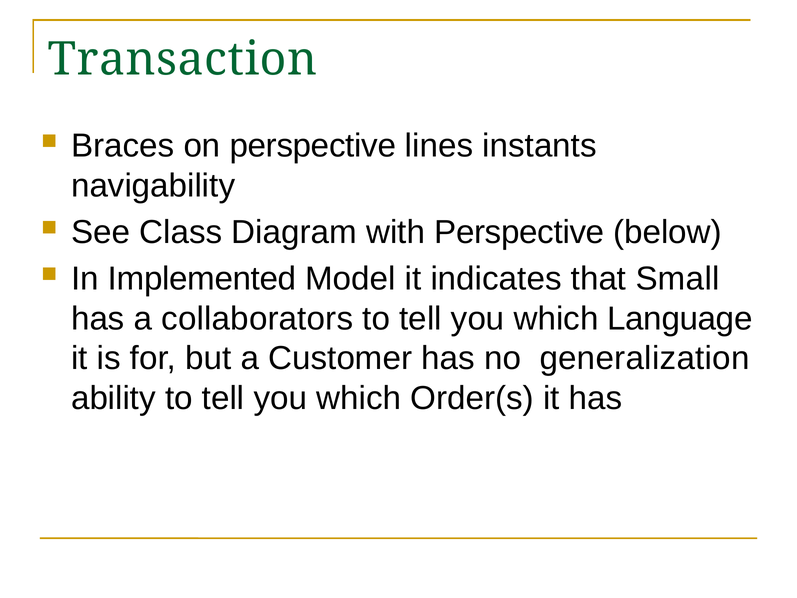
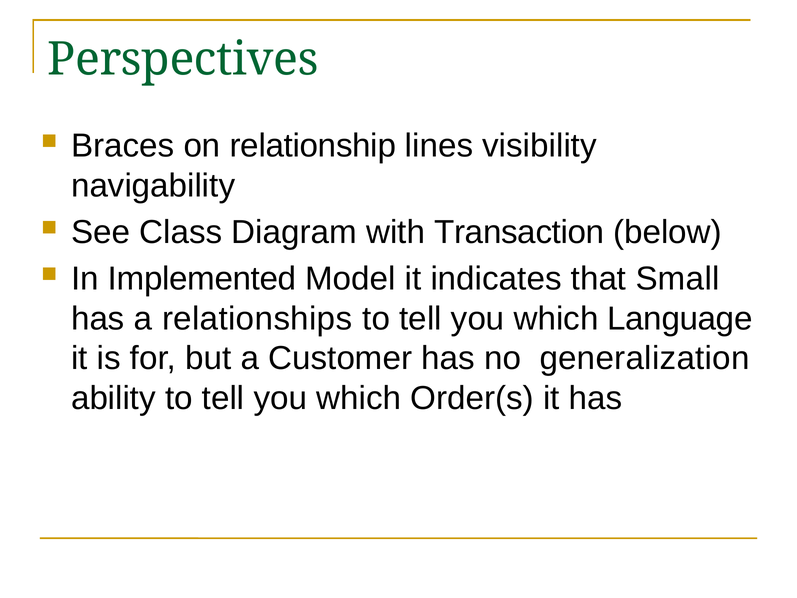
Transaction: Transaction -> Perspectives
on perspective: perspective -> relationship
instants: instants -> visibility
with Perspective: Perspective -> Transaction
collaborators: collaborators -> relationships
